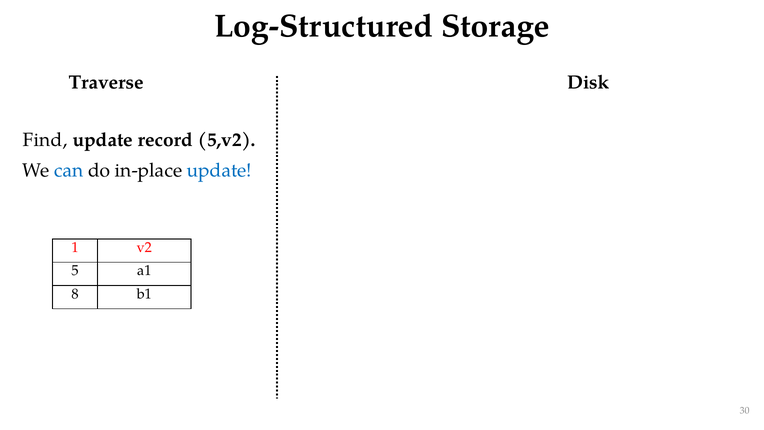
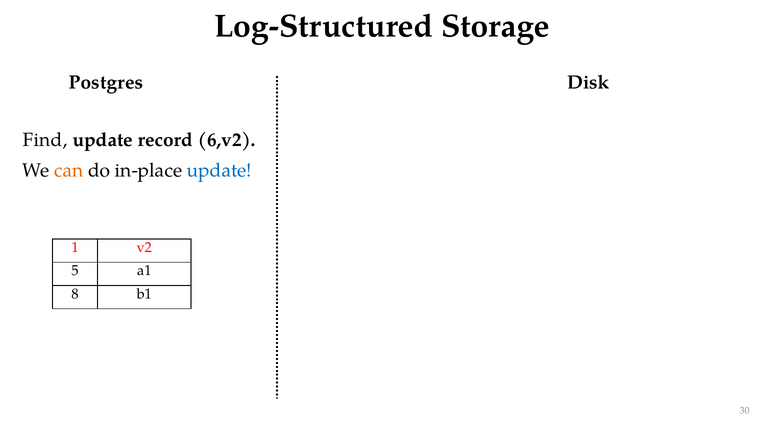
Traverse: Traverse -> Postgres
5,v2: 5,v2 -> 6,v2
can colour: blue -> orange
